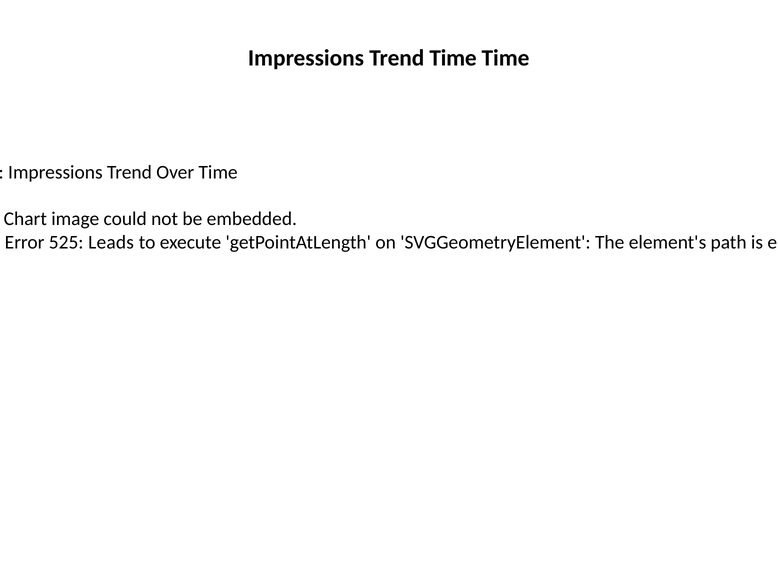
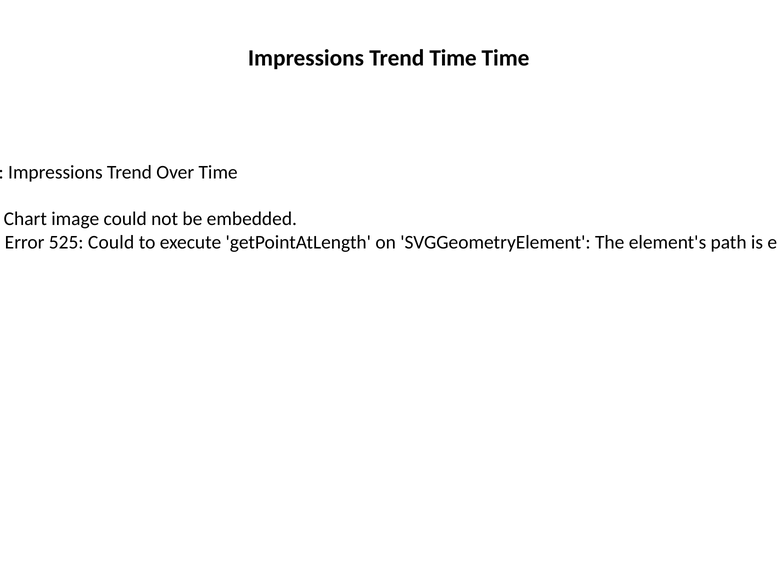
525 Leads: Leads -> Could
